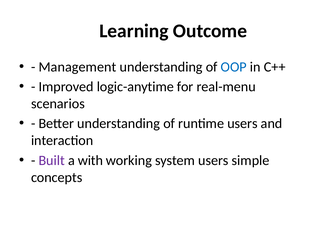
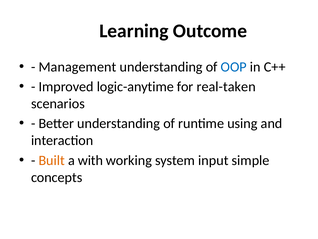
real-menu: real-menu -> real-taken
runtime users: users -> using
Built colour: purple -> orange
system users: users -> input
